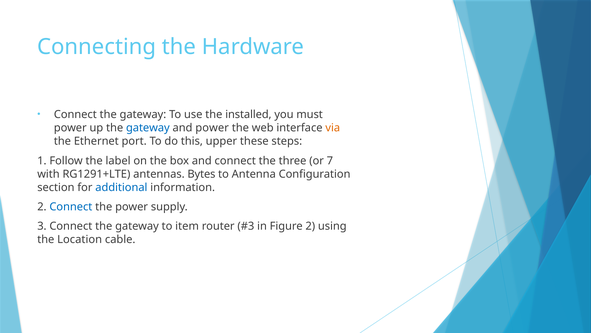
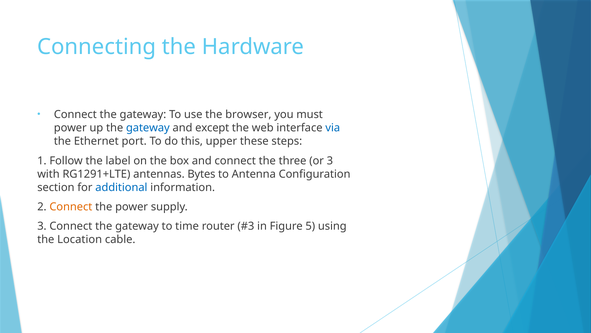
installed: installed -> browser
and power: power -> except
via colour: orange -> blue
or 7: 7 -> 3
Connect at (71, 206) colour: blue -> orange
item: item -> time
Figure 2: 2 -> 5
